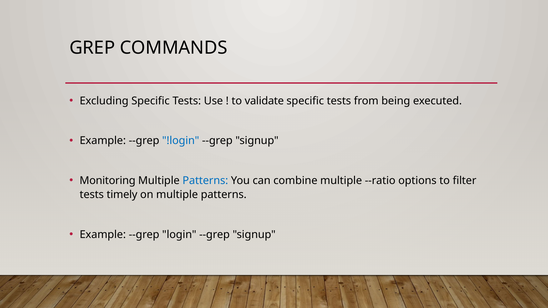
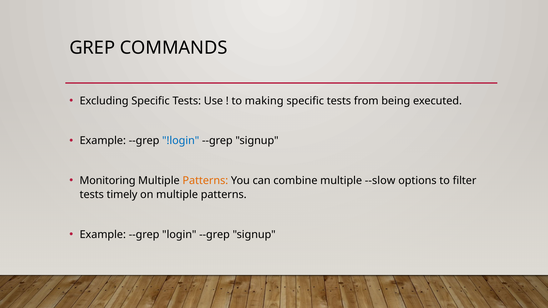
validate: validate -> making
Patterns at (205, 181) colour: blue -> orange
--ratio: --ratio -> --slow
